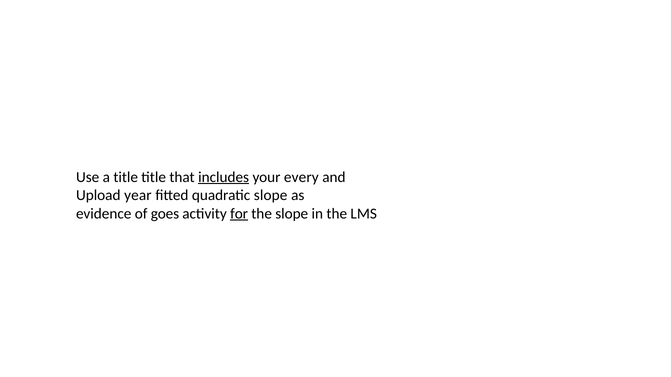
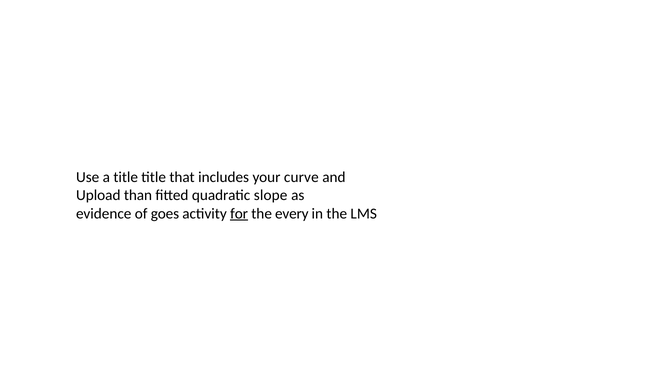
includes underline: present -> none
every: every -> curve
year: year -> than
the slope: slope -> every
